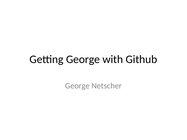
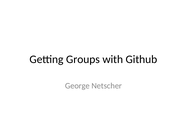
Getting George: George -> Groups
